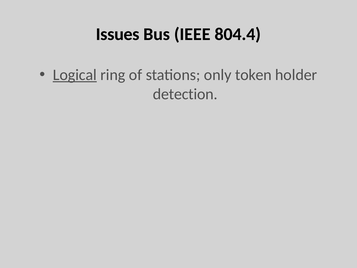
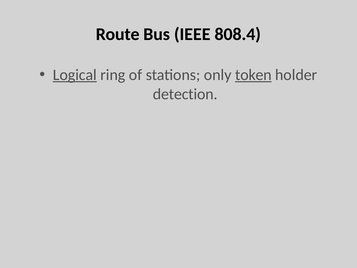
Issues: Issues -> Route
804.4: 804.4 -> 808.4
token underline: none -> present
